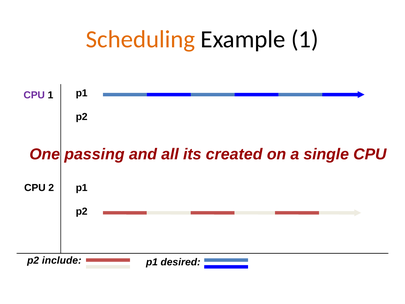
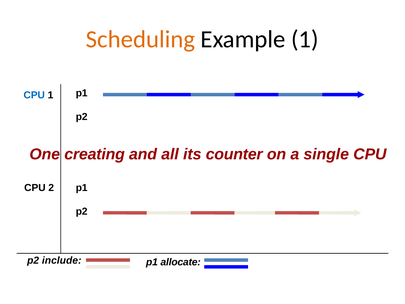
CPU at (34, 95) colour: purple -> blue
passing: passing -> creating
created: created -> counter
desired: desired -> allocate
